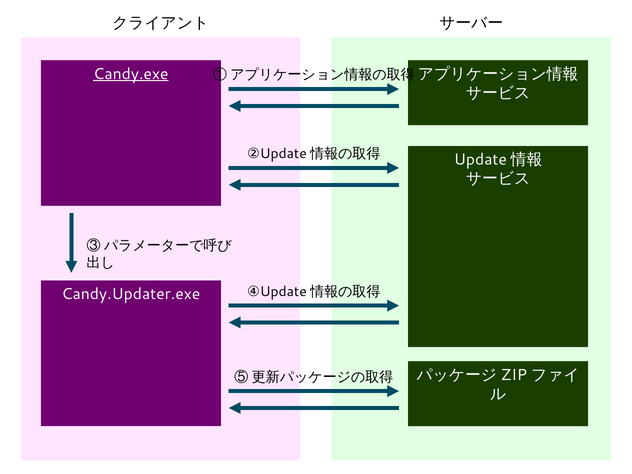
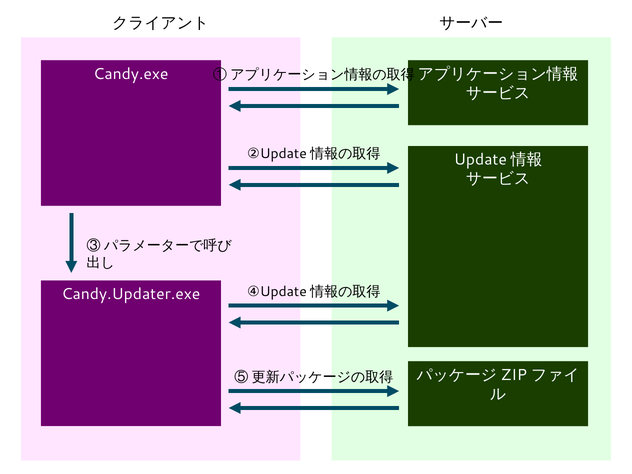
Candy.exe underline: present -> none
